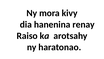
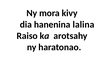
renay: renay -> lalina
